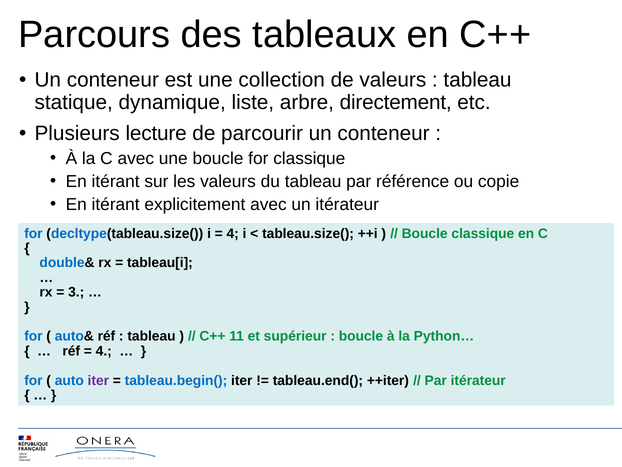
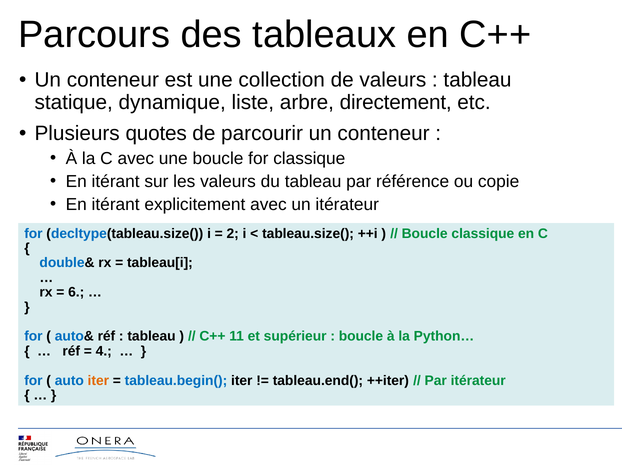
lecture: lecture -> quotes
4 at (233, 233): 4 -> 2
3: 3 -> 6
iter at (98, 380) colour: purple -> orange
